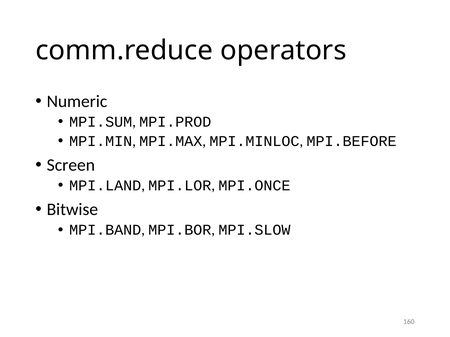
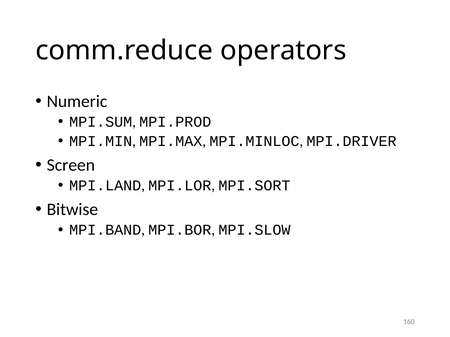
MPI.BEFORE: MPI.BEFORE -> MPI.DRIVER
MPI.ONCE: MPI.ONCE -> MPI.SORT
